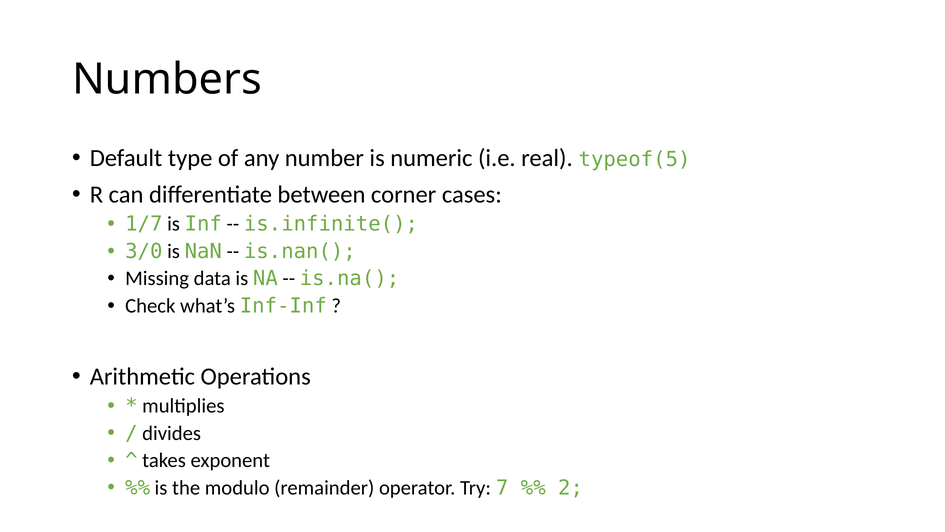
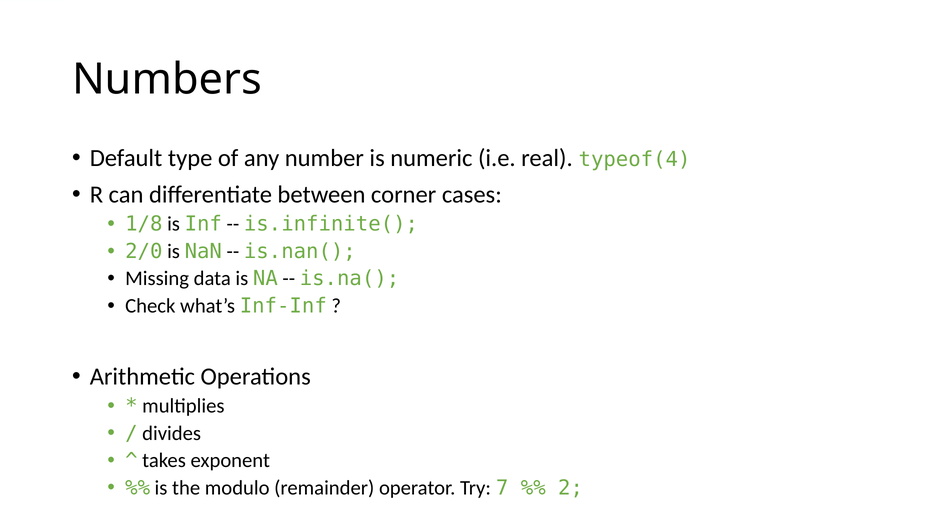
typeof(5: typeof(5 -> typeof(4
1/7: 1/7 -> 1/8
3/0: 3/0 -> 2/0
